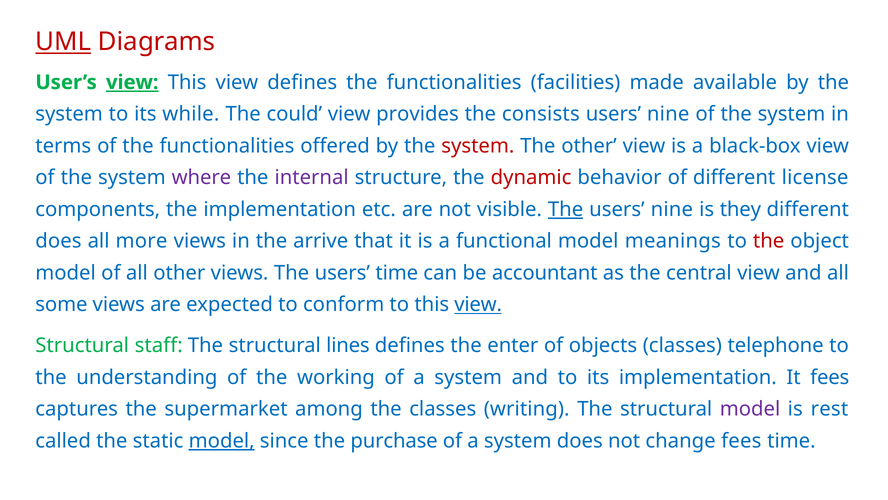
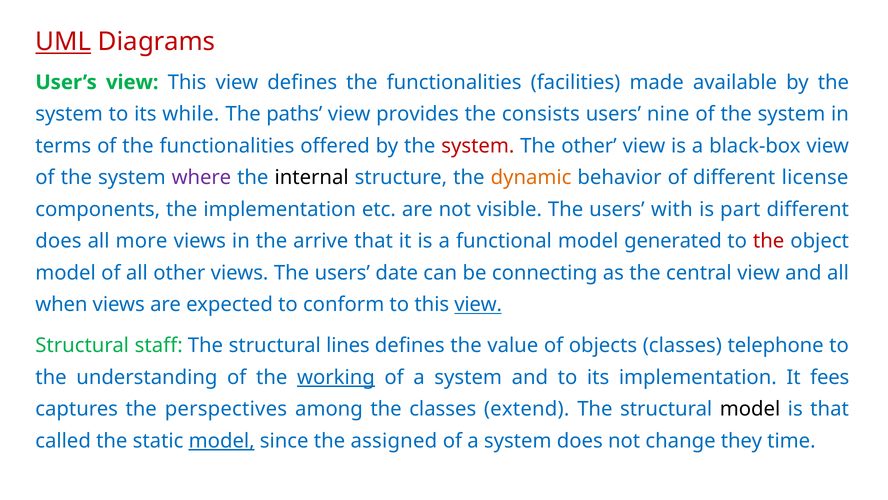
view at (132, 82) underline: present -> none
could: could -> paths
internal colour: purple -> black
dynamic colour: red -> orange
The at (566, 209) underline: present -> none
nine at (672, 209): nine -> with
they: they -> part
meanings: meanings -> generated
users time: time -> date
accountant: accountant -> connecting
some: some -> when
enter: enter -> value
working underline: none -> present
supermarket: supermarket -> perspectives
writing: writing -> extend
model at (750, 409) colour: purple -> black
is rest: rest -> that
purchase: purchase -> assigned
change fees: fees -> they
